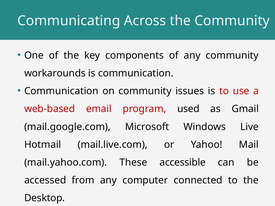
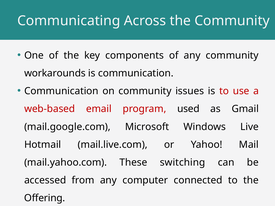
accessible: accessible -> switching
Desktop: Desktop -> Offering
